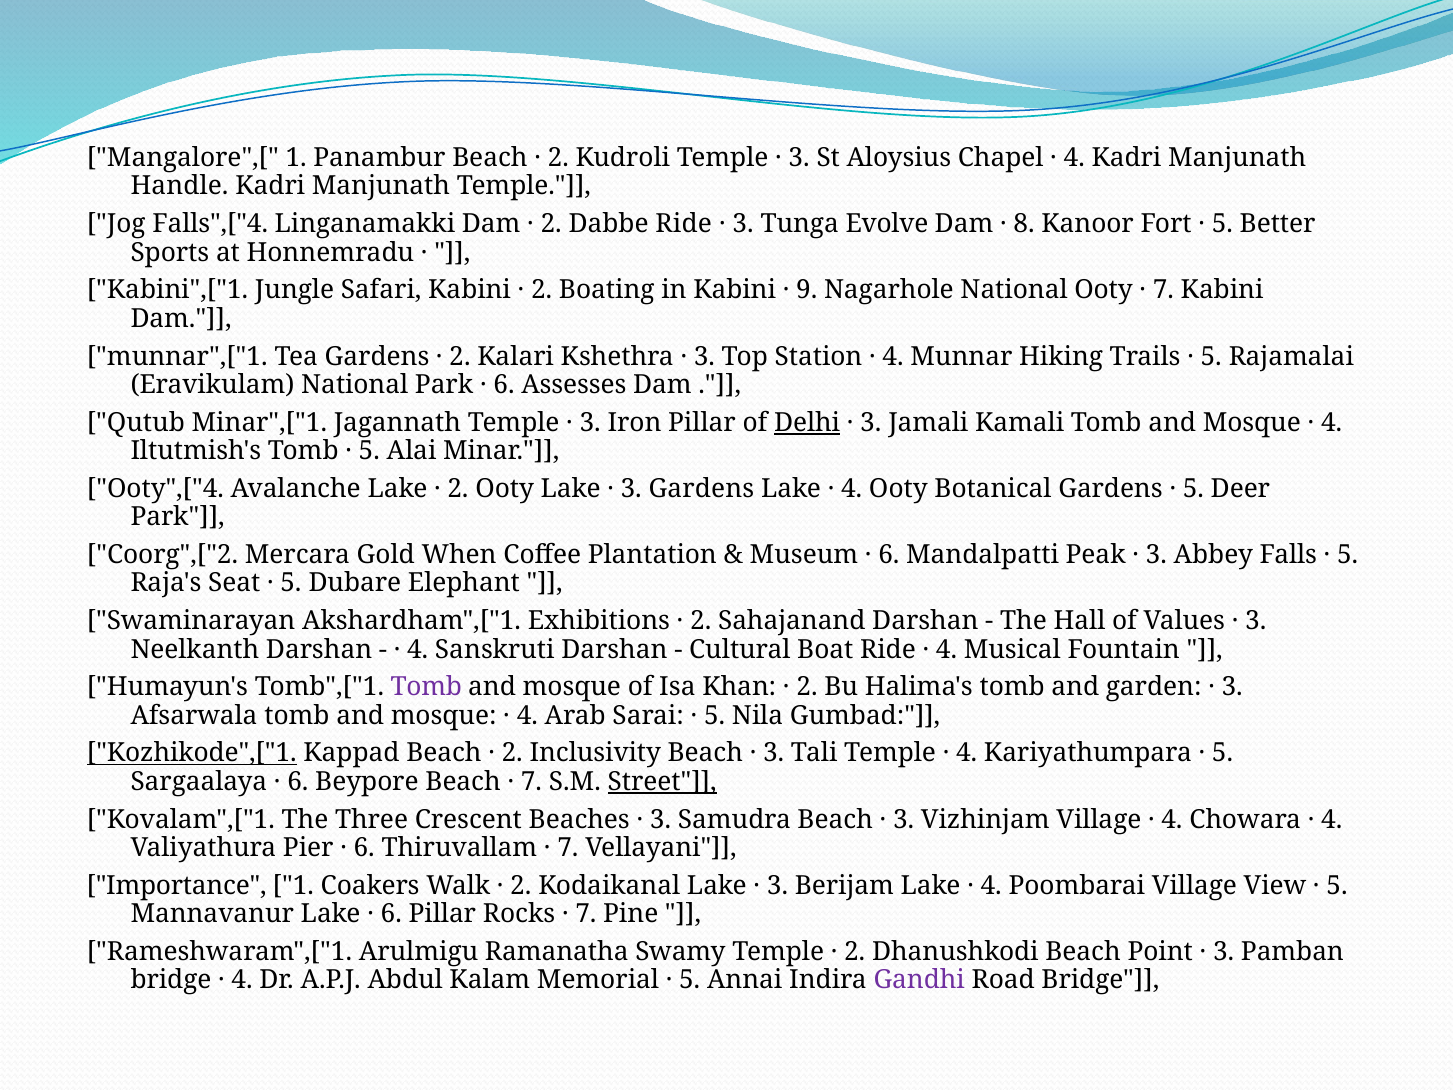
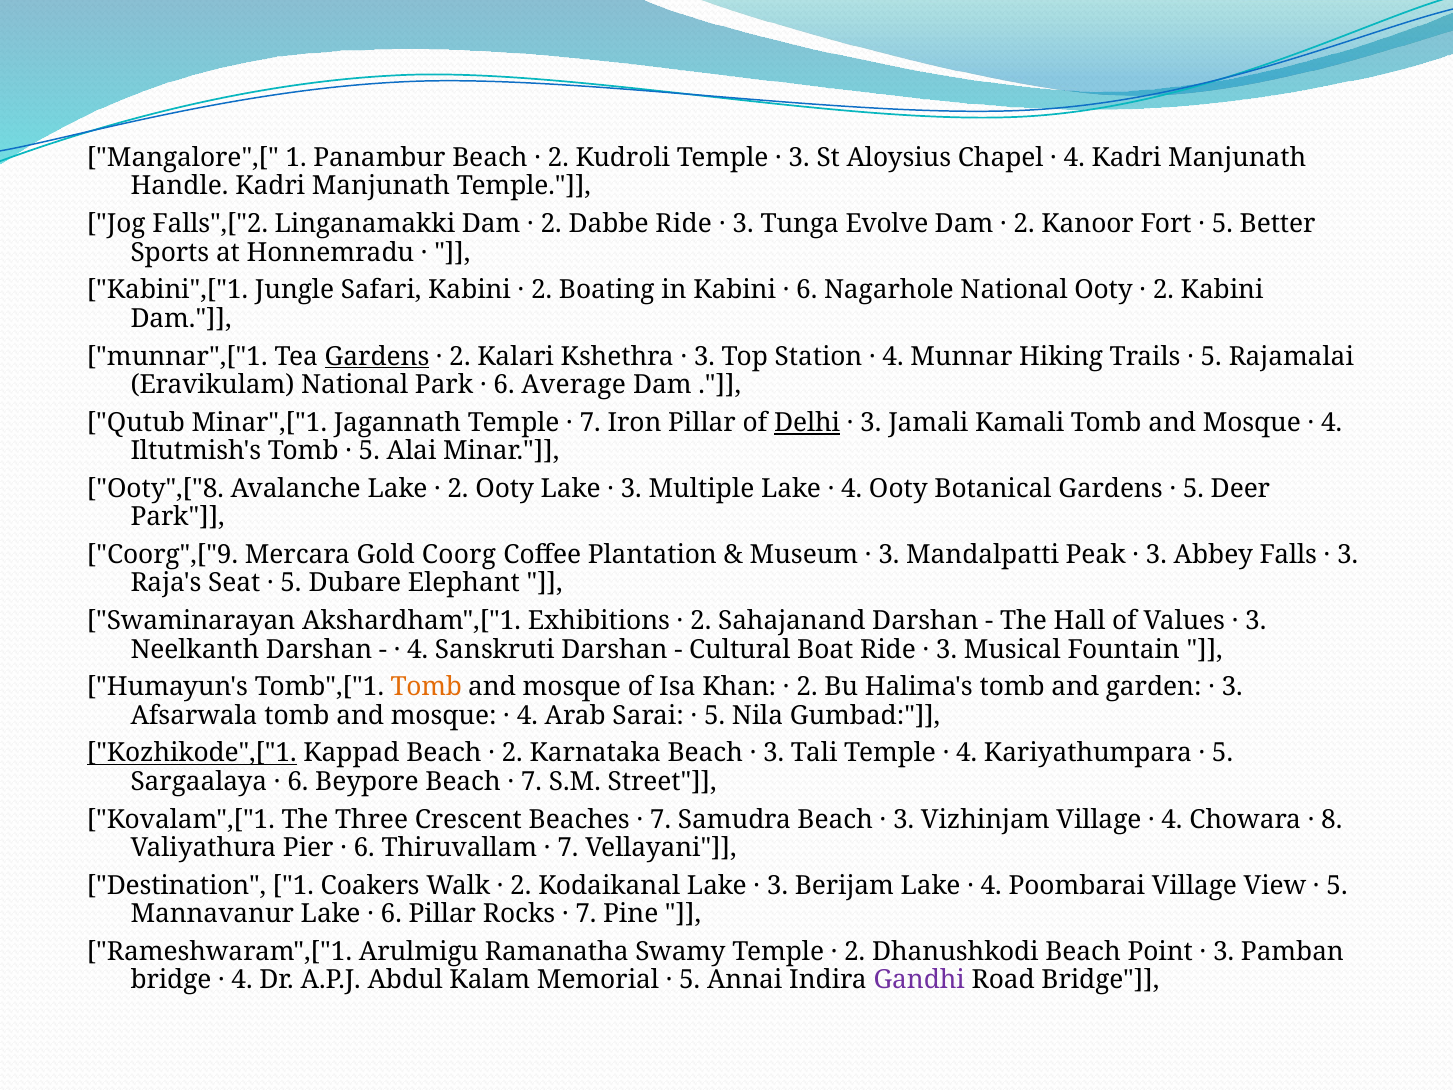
Falls",["4: Falls",["4 -> Falls",["2
8 at (1024, 224): 8 -> 2
9 at (807, 290): 9 -> 6
7 at (1163, 290): 7 -> 2
Gardens at (377, 356) underline: none -> present
Assesses: Assesses -> Average
3 at (590, 422): 3 -> 7
Ooty",["4: Ooty",["4 -> Ooty",["8
3 Gardens: Gardens -> Multiple
Coorg",["2: Coorg",["2 -> Coorg",["9
When: When -> Coorg
6 at (889, 555): 6 -> 3
5 at (1348, 555): 5 -> 3
4 at (947, 649): 4 -> 3
Tomb at (426, 687) colour: purple -> orange
Inclusivity: Inclusivity -> Karnataka
Street underline: present -> none
3 at (660, 819): 3 -> 7
4 at (1332, 819): 4 -> 8
Importance: Importance -> Destination
